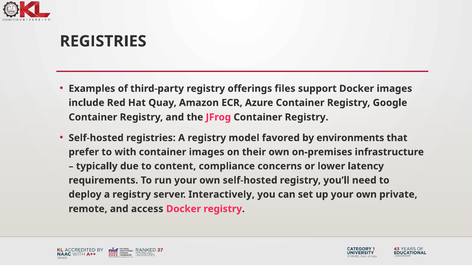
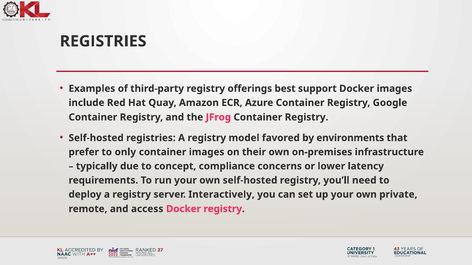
files: files -> best
with: with -> only
content: content -> concept
